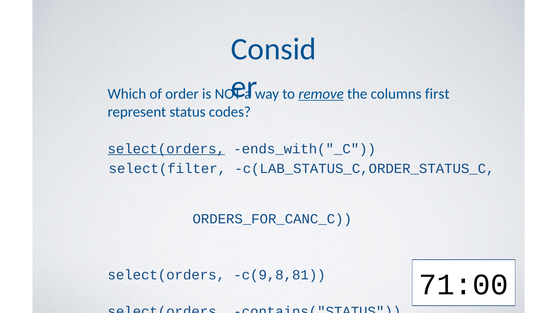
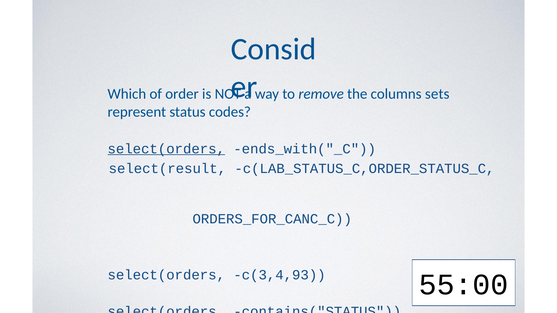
remove underline: present -> none
first: first -> sets
select(filter: select(filter -> select(result
c(9,8,81: c(9,8,81 -> c(3,4,93
71:00: 71:00 -> 55:00
